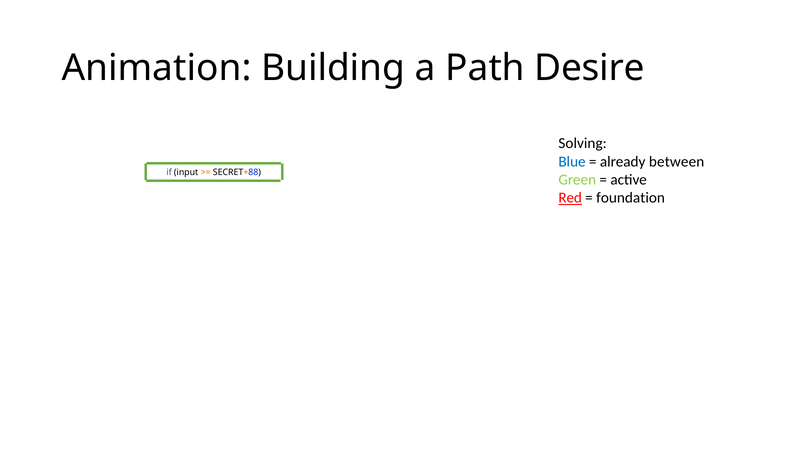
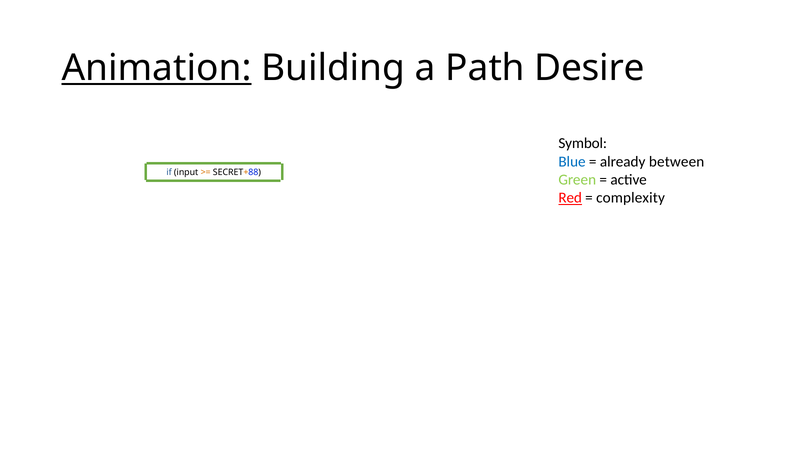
Animation underline: none -> present
Solving: Solving -> Symbol
foundation: foundation -> complexity
